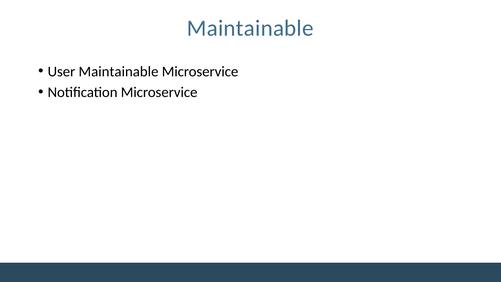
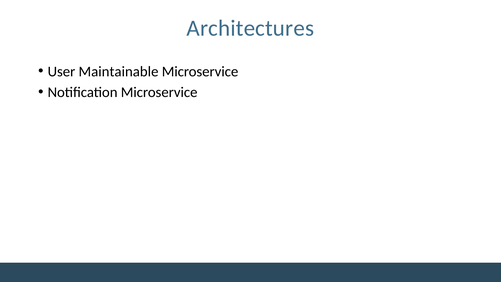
Maintainable at (250, 28): Maintainable -> Architectures
